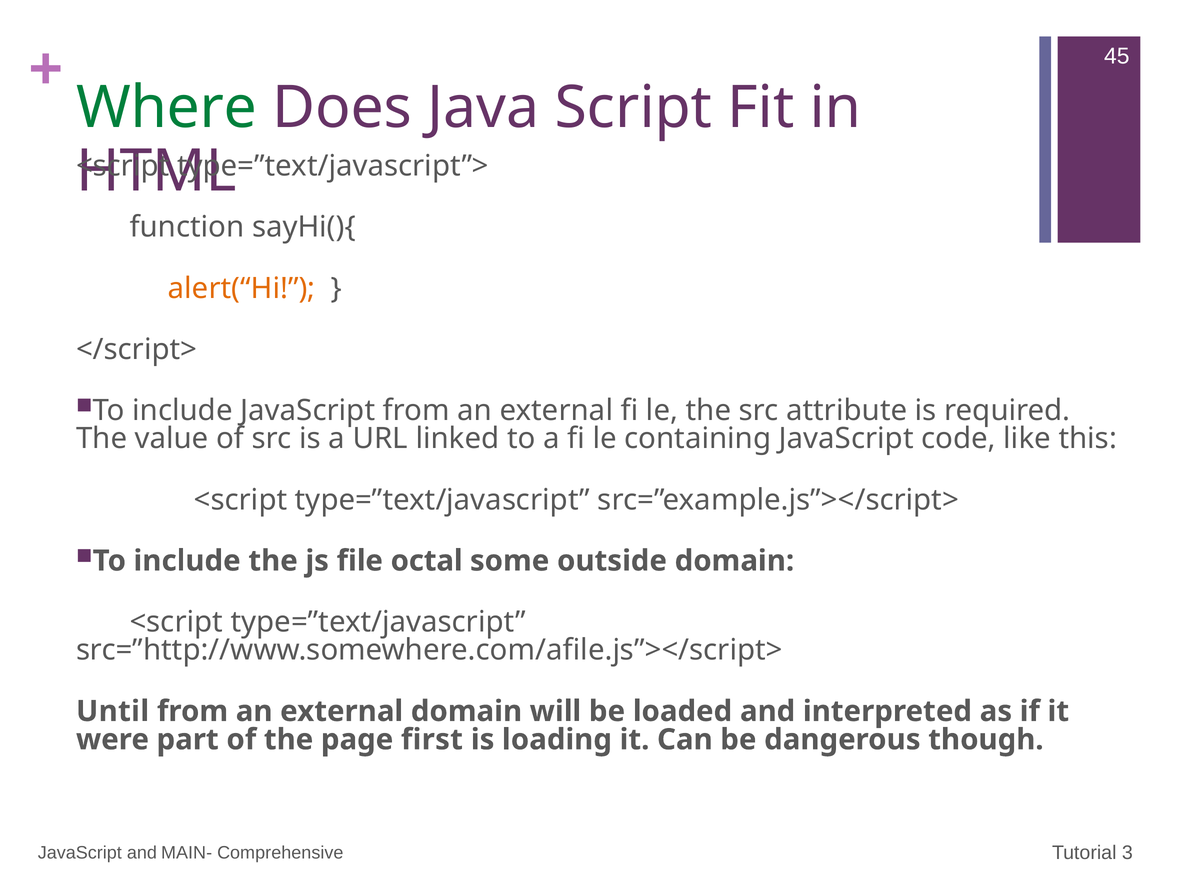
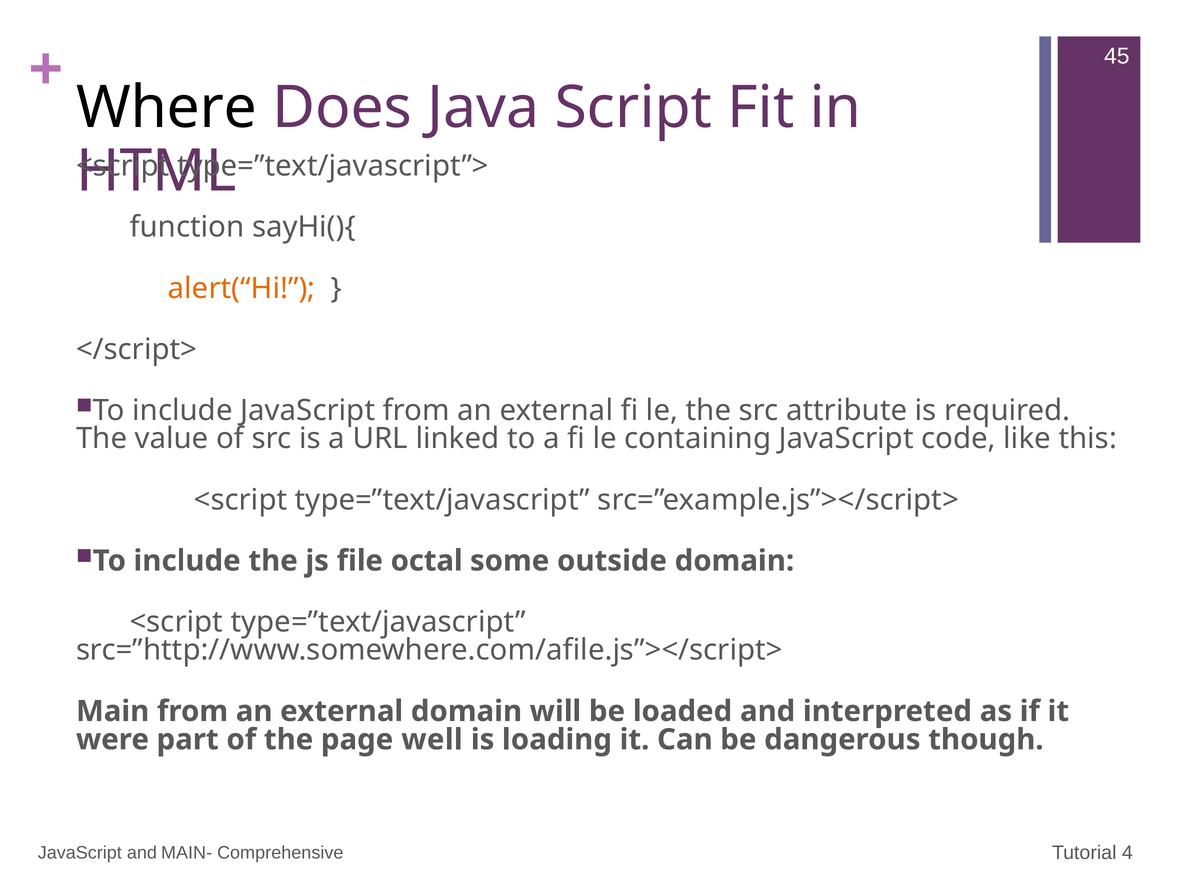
Where colour: green -> black
Until: Until -> Main
first: first -> well
3: 3 -> 4
